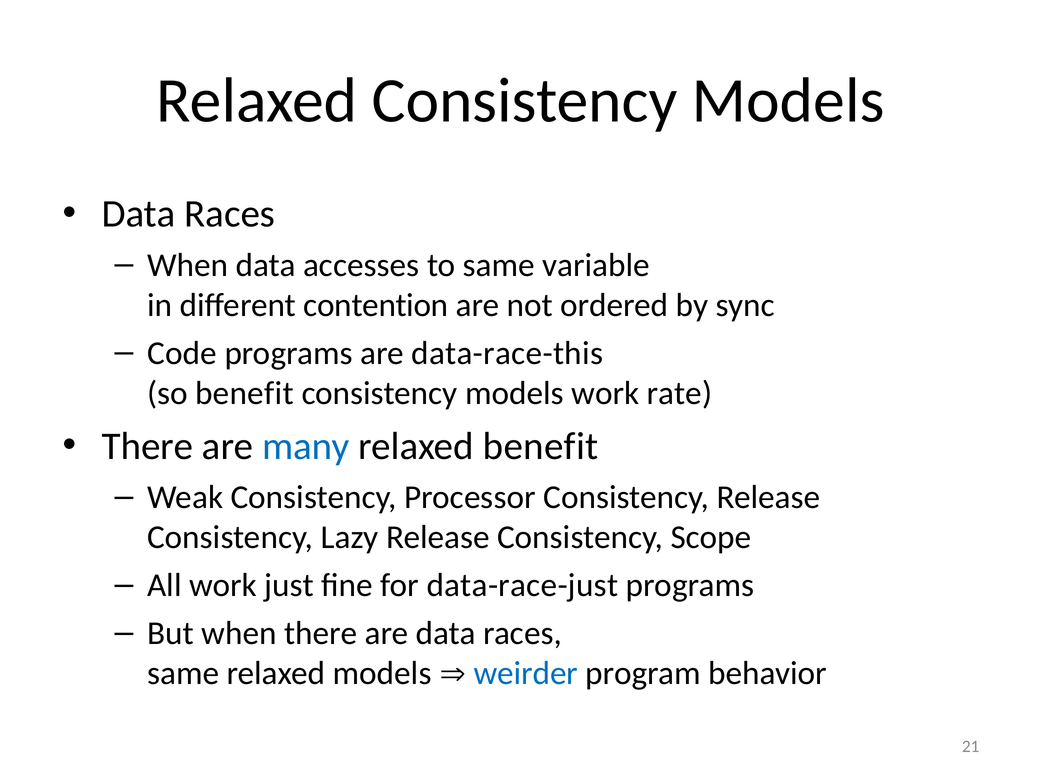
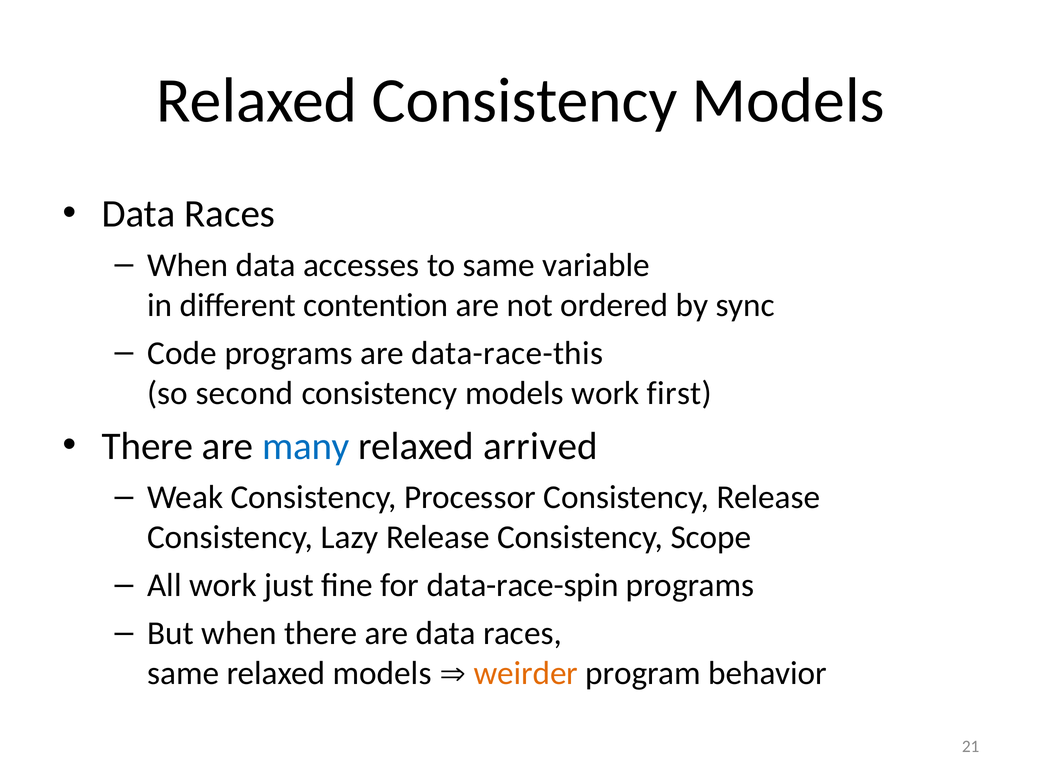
so benefit: benefit -> second
rate: rate -> first
relaxed benefit: benefit -> arrived
data-race-just: data-race-just -> data-race-spin
weirder colour: blue -> orange
